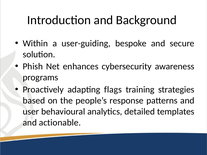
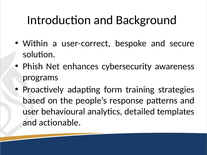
user-guiding: user-guiding -> user-correct
flags: flags -> form
